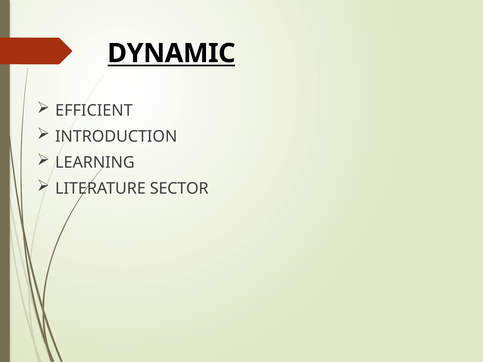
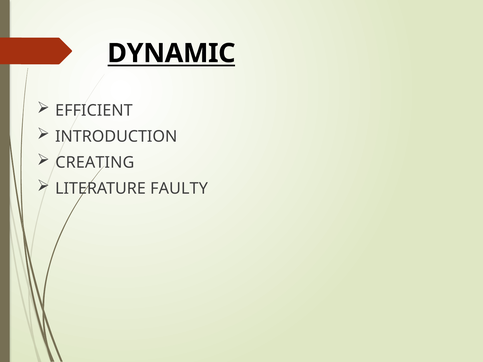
LEARNING: LEARNING -> CREATING
SECTOR: SECTOR -> FAULTY
